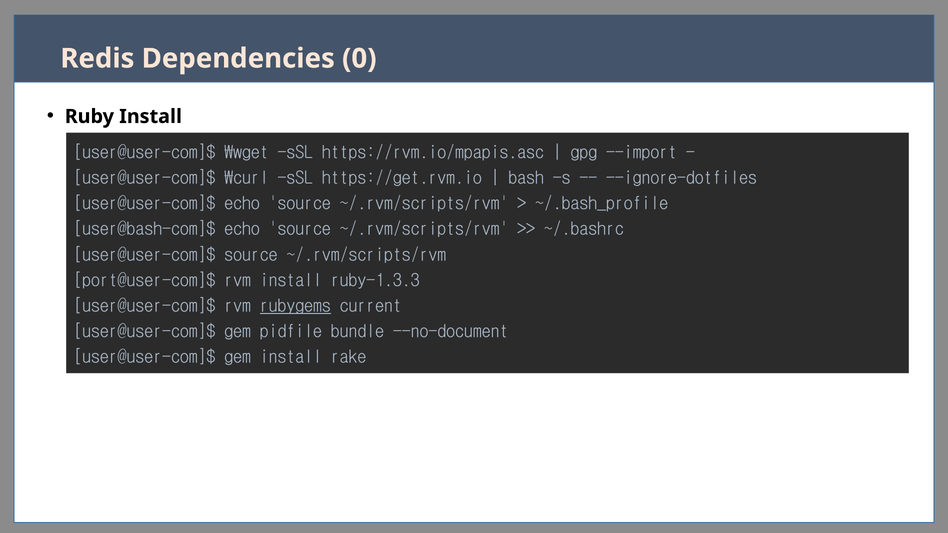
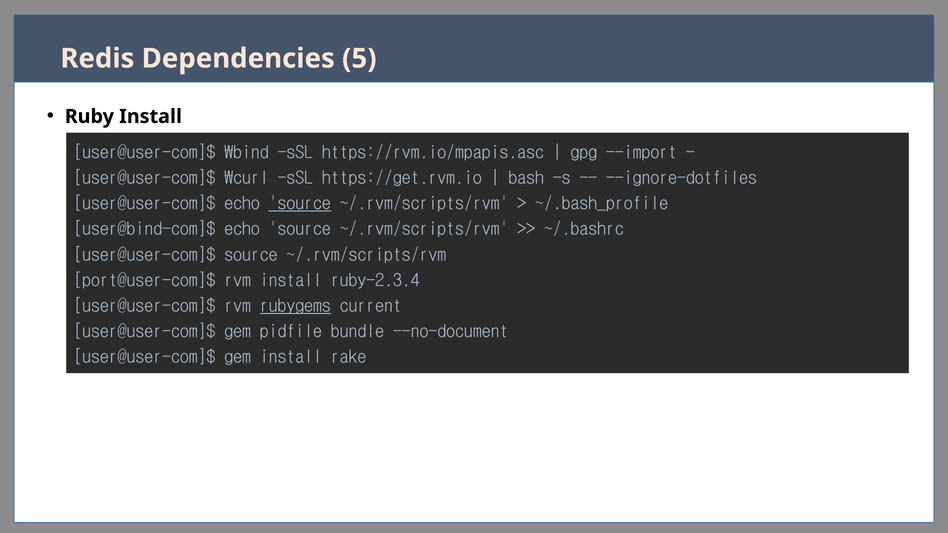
0: 0 -> 5
\wget: \wget -> \bind
source at (300, 204) underline: none -> present
user@bash-com]$: user@bash-com]$ -> user@bind-com]$
ruby-1.3.3: ruby-1.3.3 -> ruby-2.3.4
